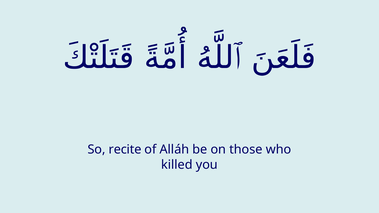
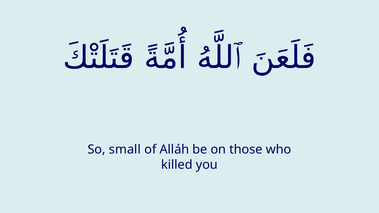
recite: recite -> small
